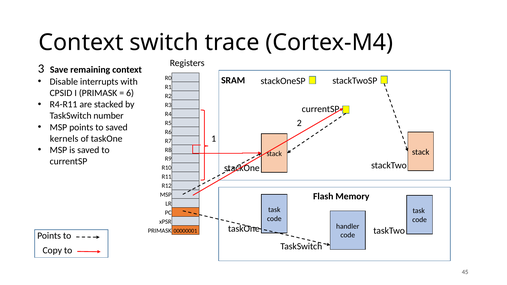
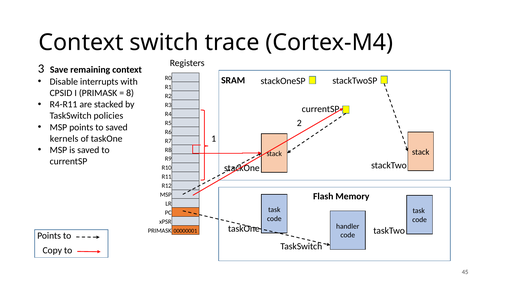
6: 6 -> 8
number: number -> policies
